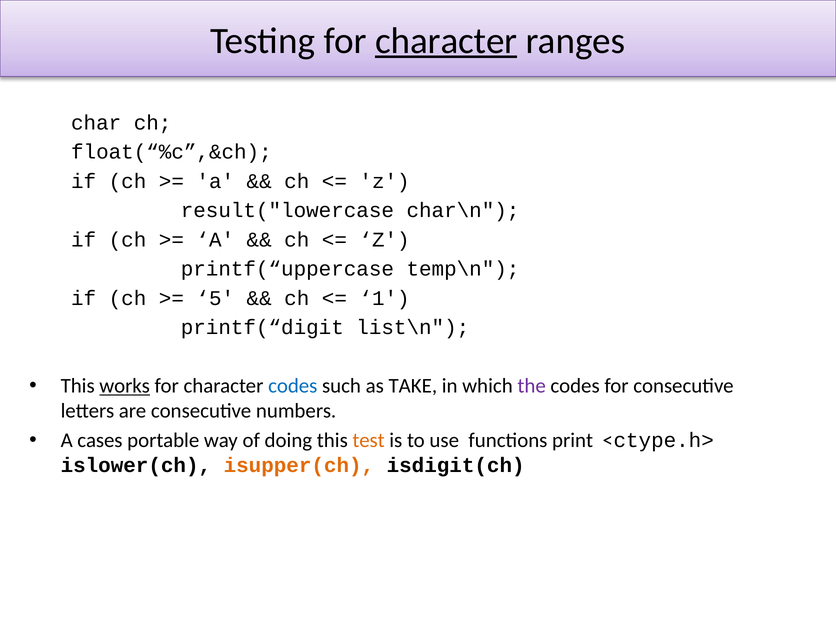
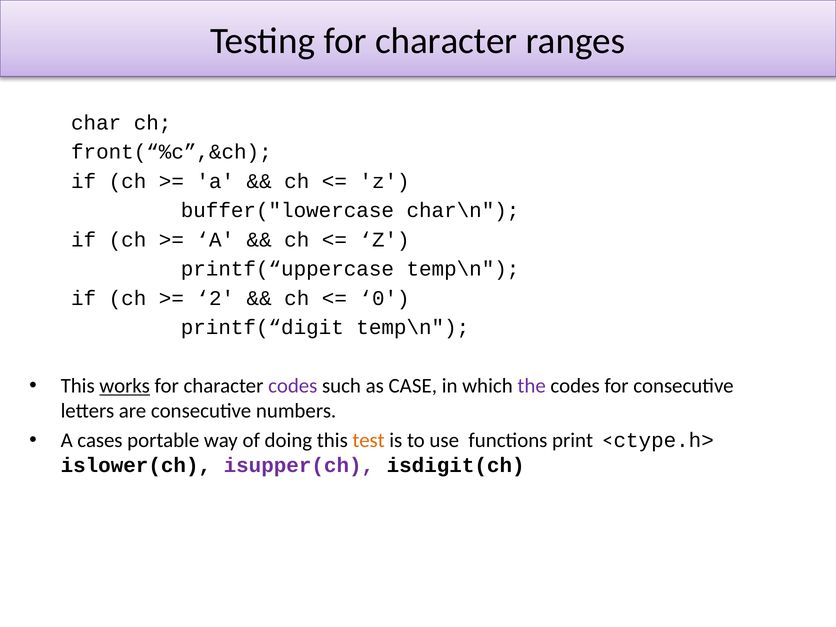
character at (446, 41) underline: present -> none
float(“%c”,&ch: float(“%c”,&ch -> front(“%c”,&ch
result("lowercase: result("lowercase -> buffer("lowercase
5: 5 -> 2
1: 1 -> 0
printf(“digit list\n: list\n -> temp\n
codes at (293, 386) colour: blue -> purple
TAKE: TAKE -> CASE
isupper(ch colour: orange -> purple
